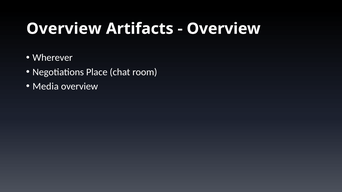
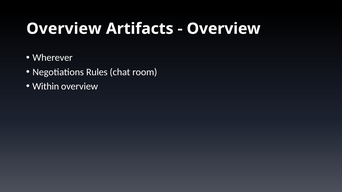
Place: Place -> Rules
Media: Media -> Within
